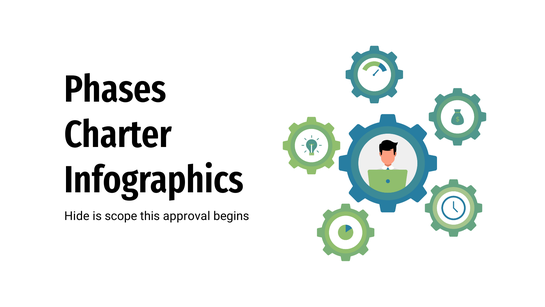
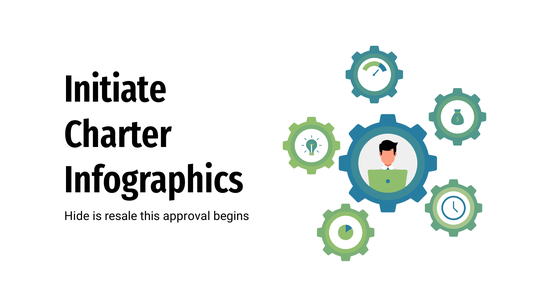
Phases: Phases -> Initiate
scope: scope -> resale
